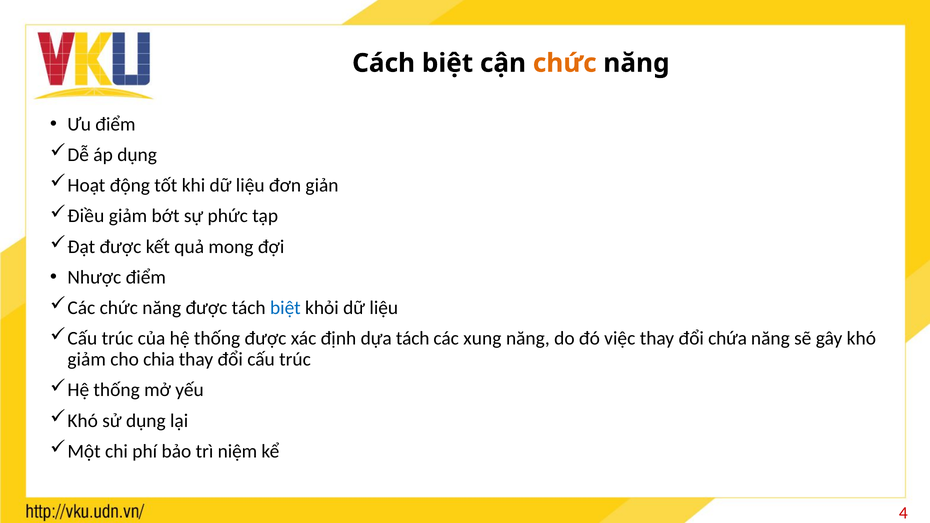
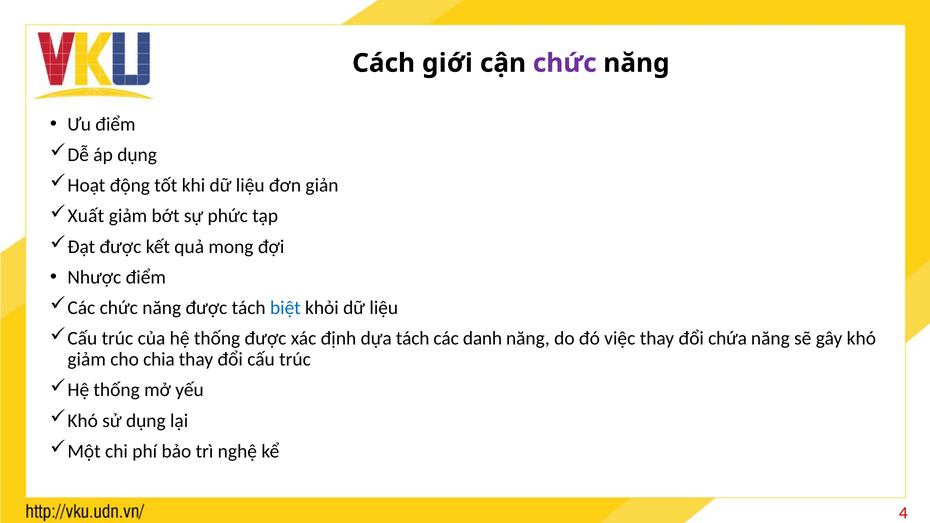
Cách biệt: biệt -> giới
chức at (565, 63) colour: orange -> purple
Điều: Điều -> Xuất
xung: xung -> danh
niệm: niệm -> nghệ
